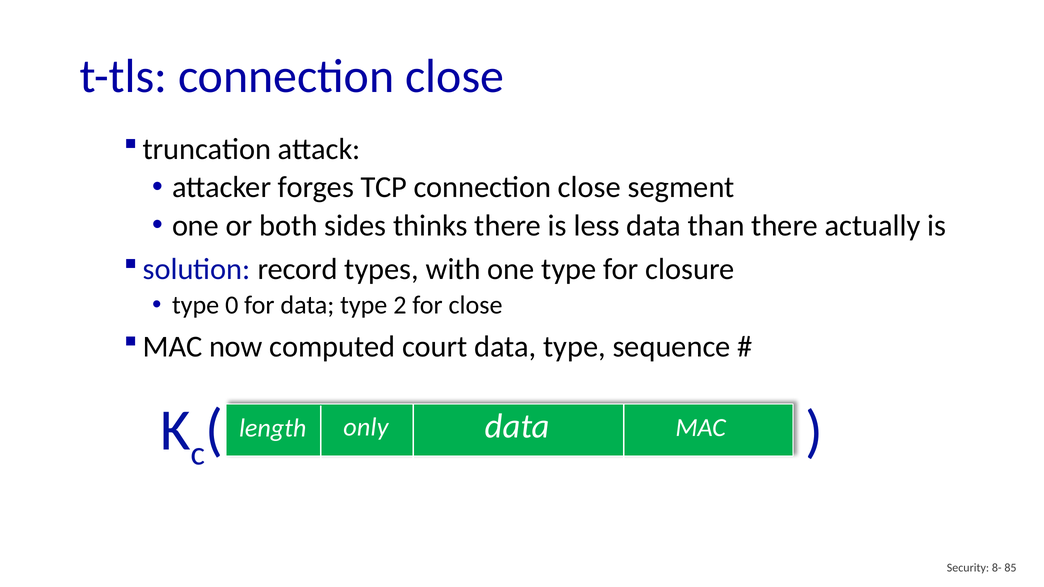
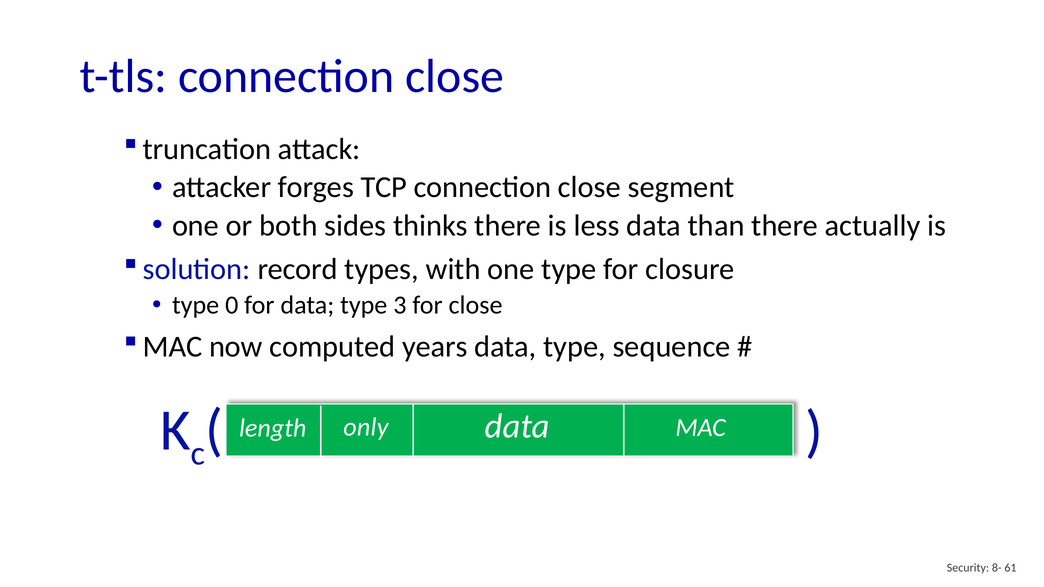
2: 2 -> 3
court: court -> years
85: 85 -> 61
